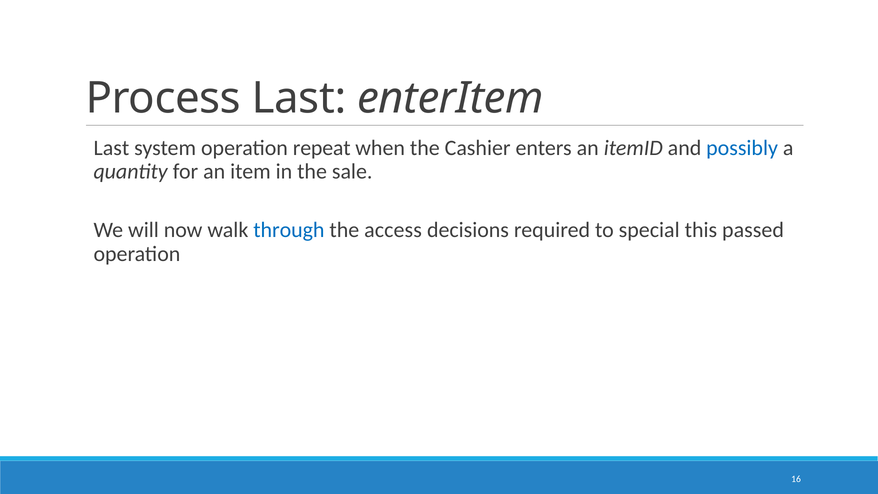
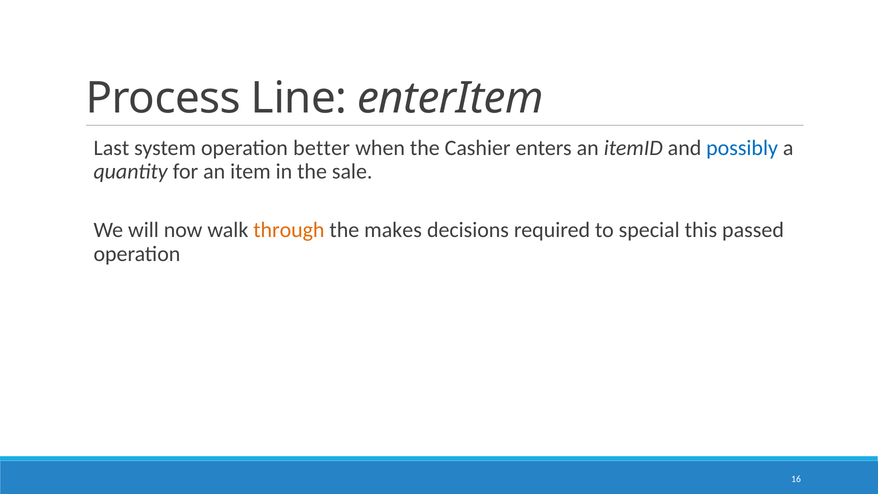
Process Last: Last -> Line
repeat: repeat -> better
through colour: blue -> orange
access: access -> makes
